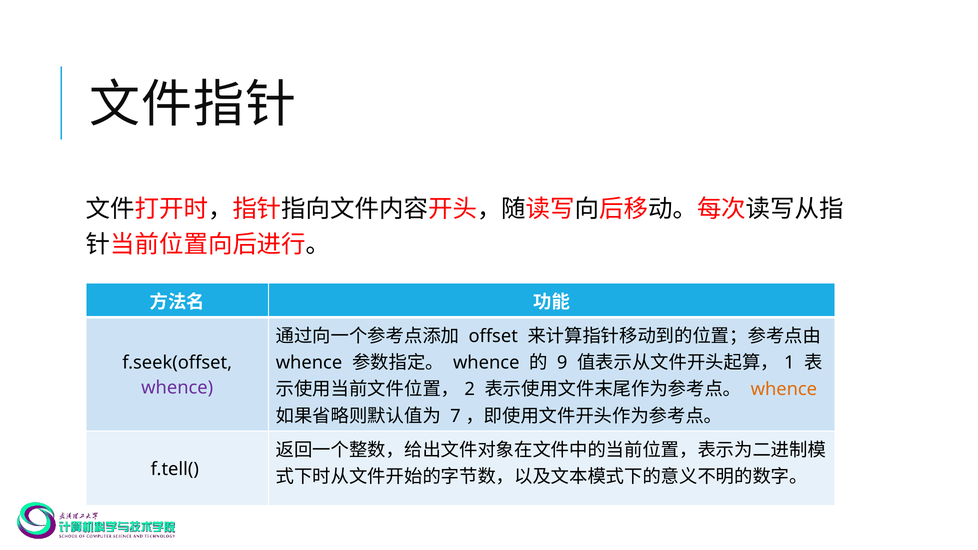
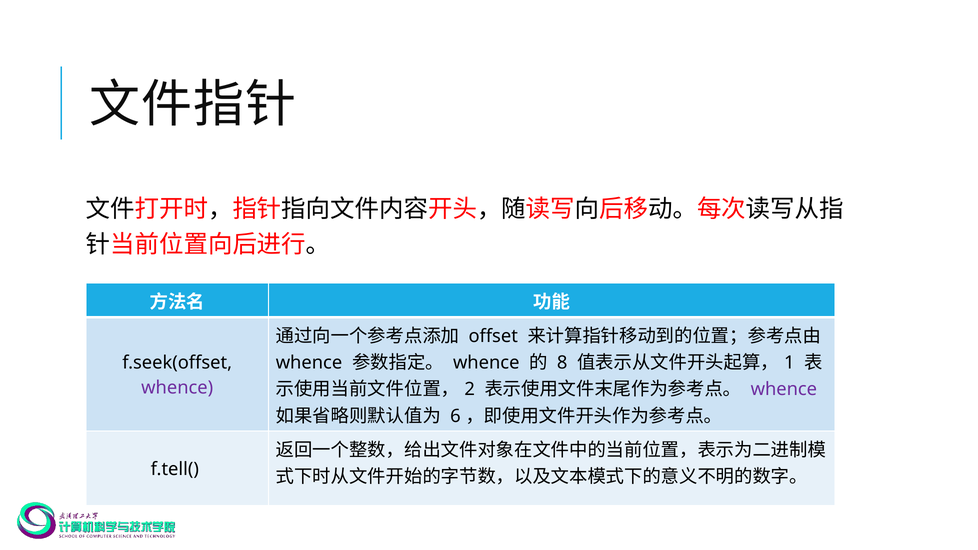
9: 9 -> 8
whence at (784, 389) colour: orange -> purple
7: 7 -> 6
